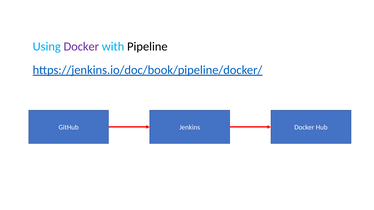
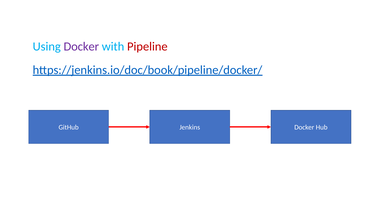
Pipeline colour: black -> red
